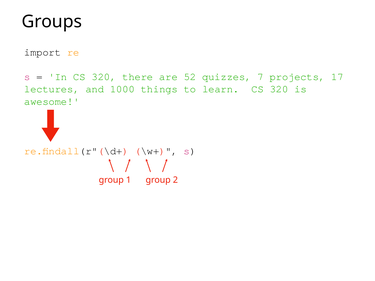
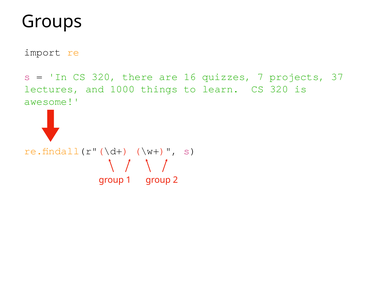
52: 52 -> 16
17: 17 -> 37
